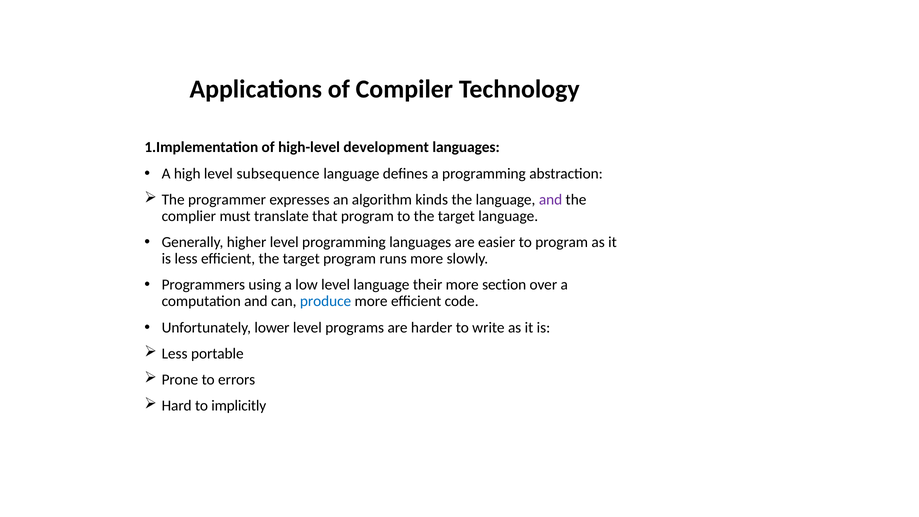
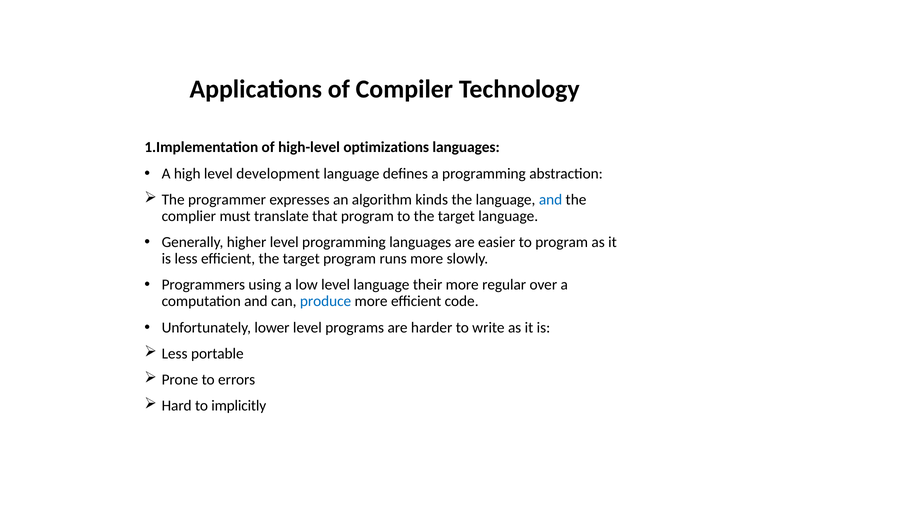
development: development -> optimizations
subsequence: subsequence -> development
and at (551, 200) colour: purple -> blue
section: section -> regular
